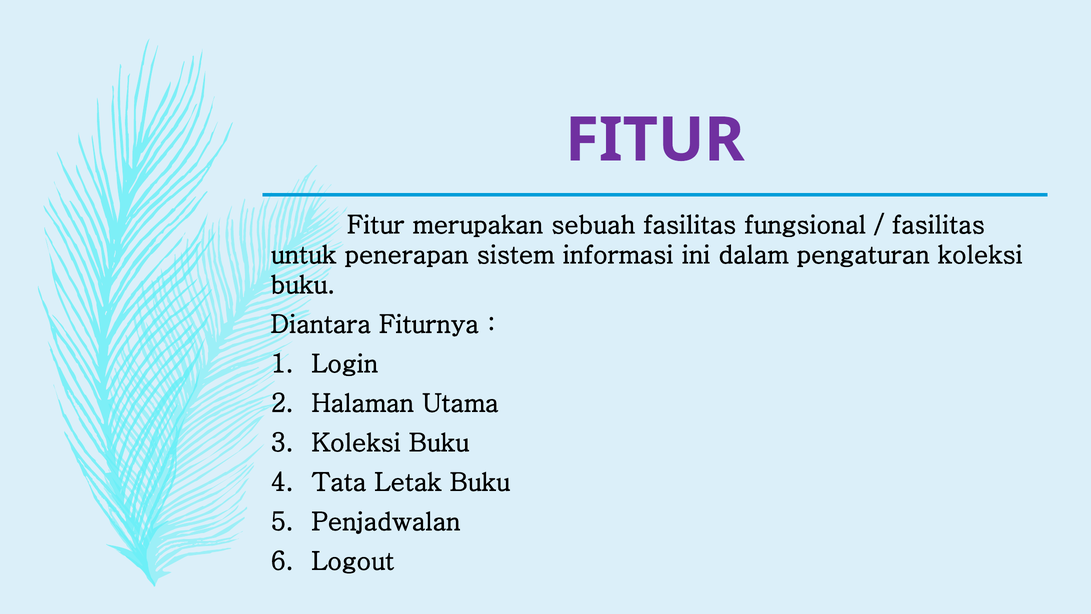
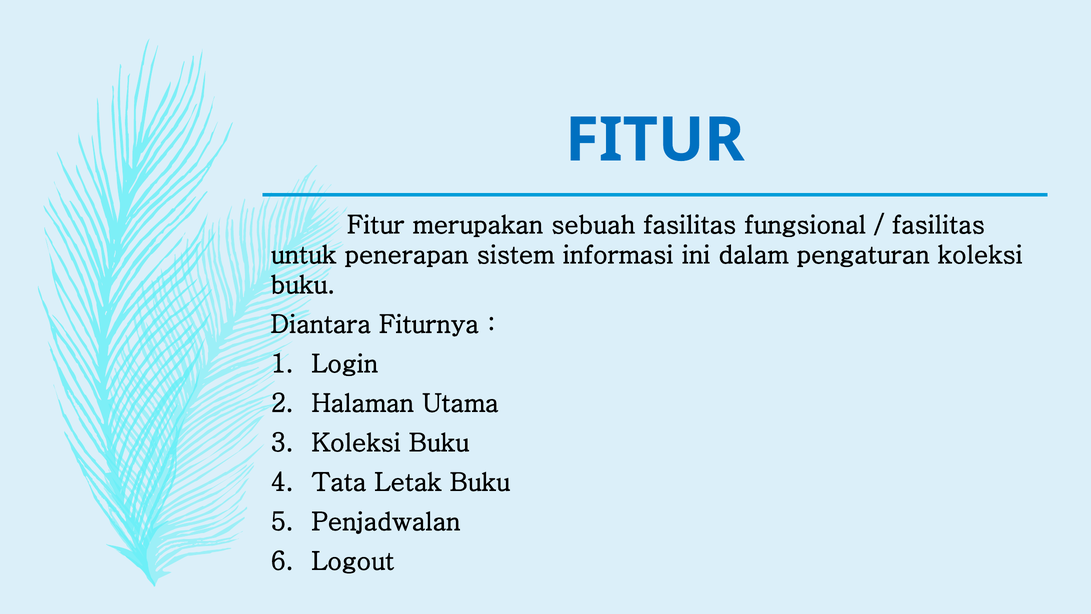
FITUR at (655, 140) colour: purple -> blue
